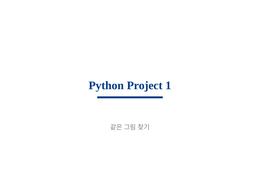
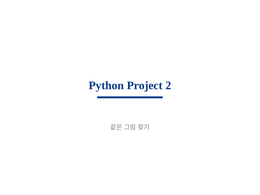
1: 1 -> 2
